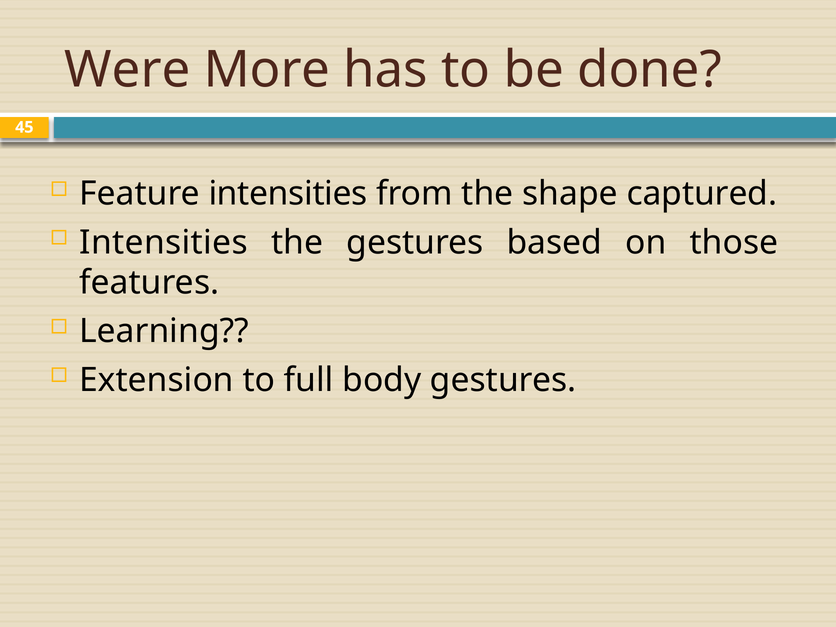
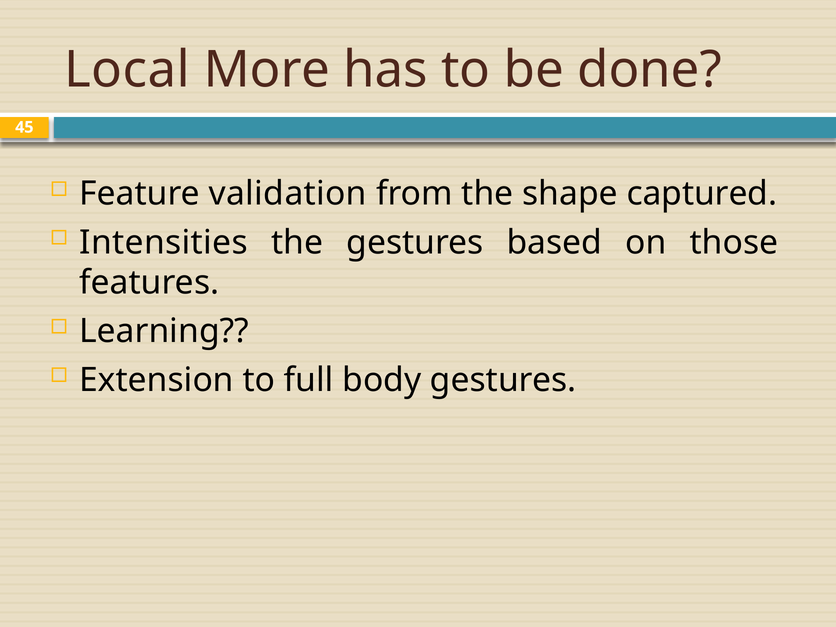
Were: Were -> Local
Feature intensities: intensities -> validation
